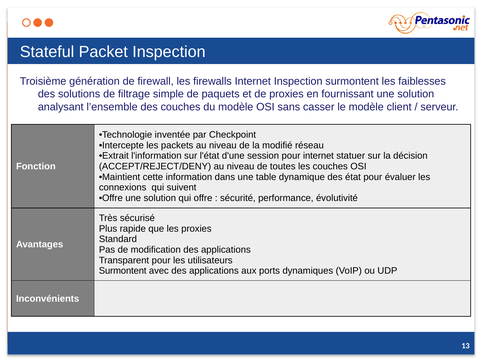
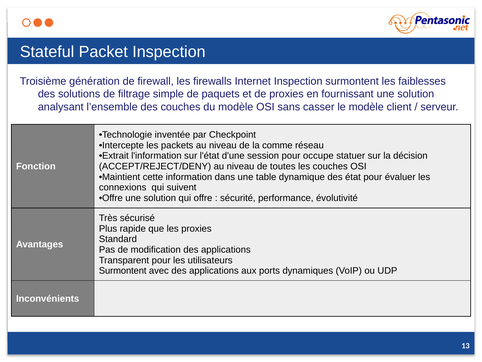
modifié: modifié -> comme
pour internet: internet -> occupe
